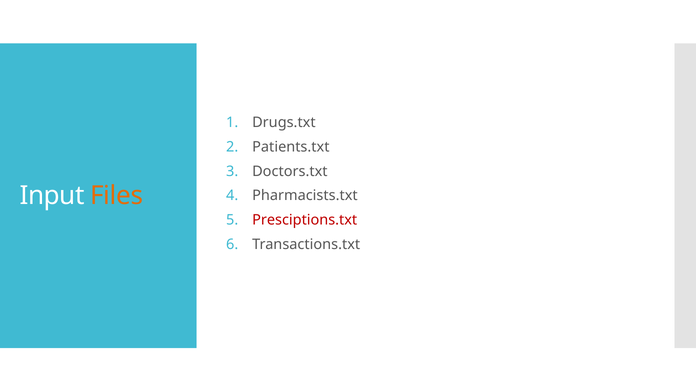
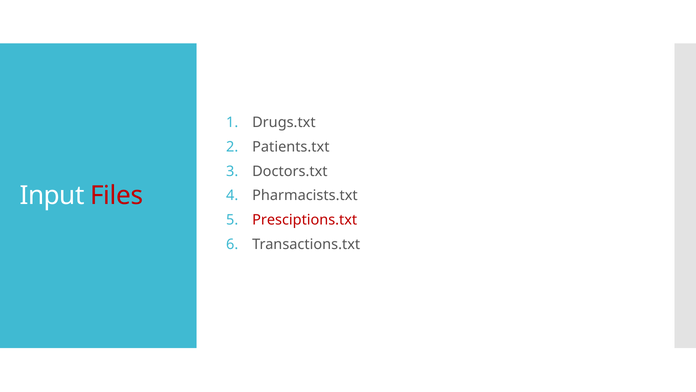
Files colour: orange -> red
